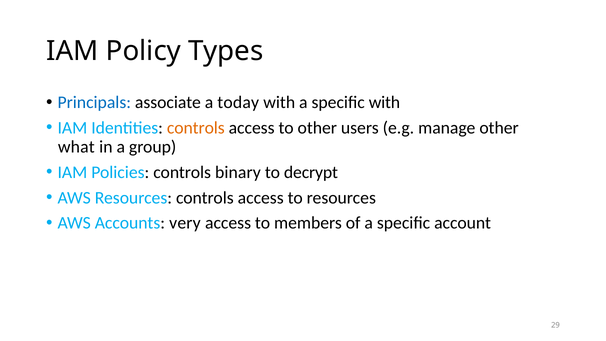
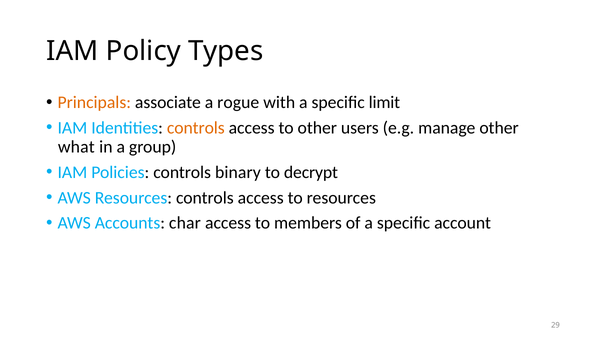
Principals colour: blue -> orange
today: today -> rogue
specific with: with -> limit
very: very -> char
